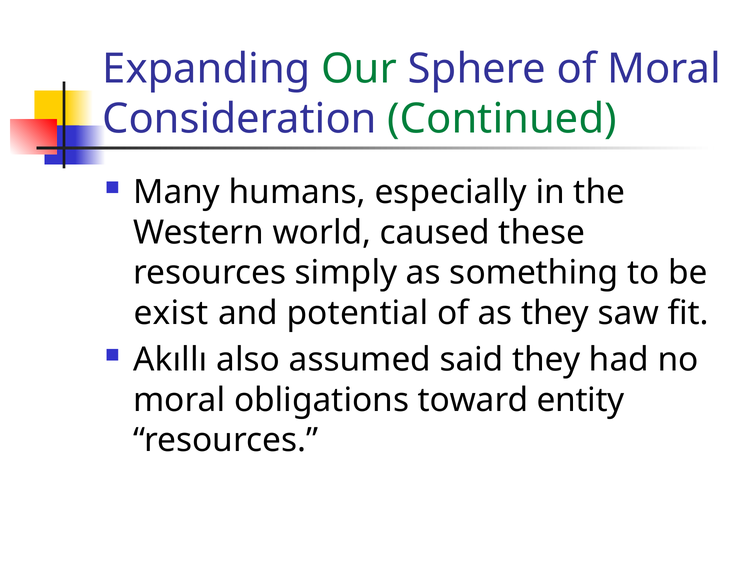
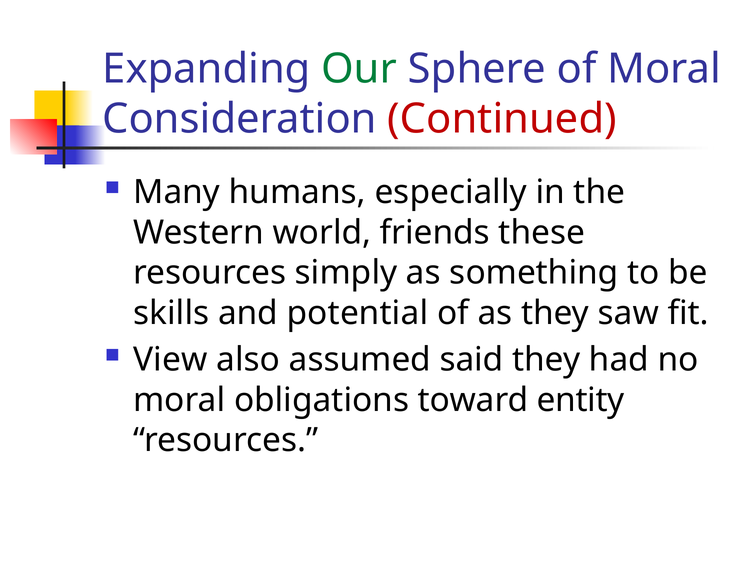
Continued colour: green -> red
caused: caused -> friends
exist: exist -> skills
Akıllı: Akıllı -> View
